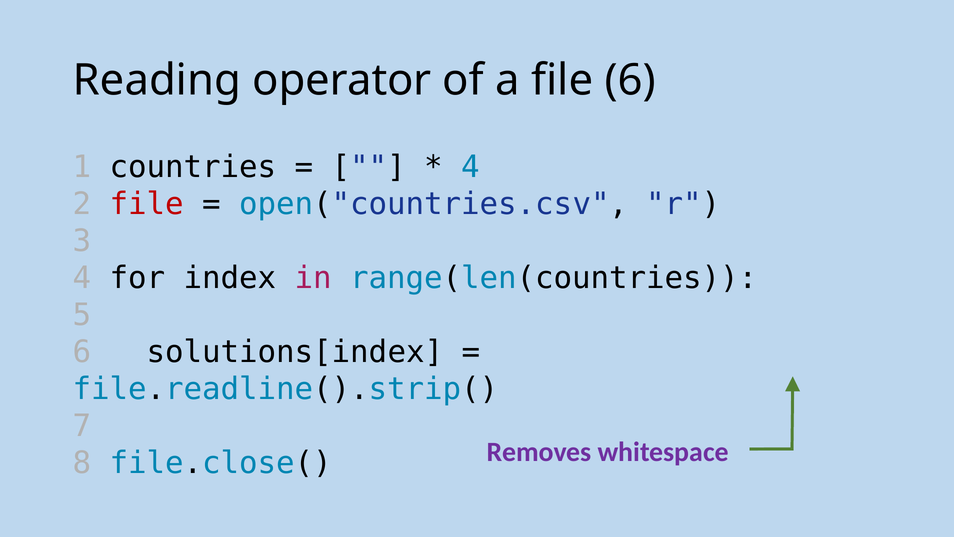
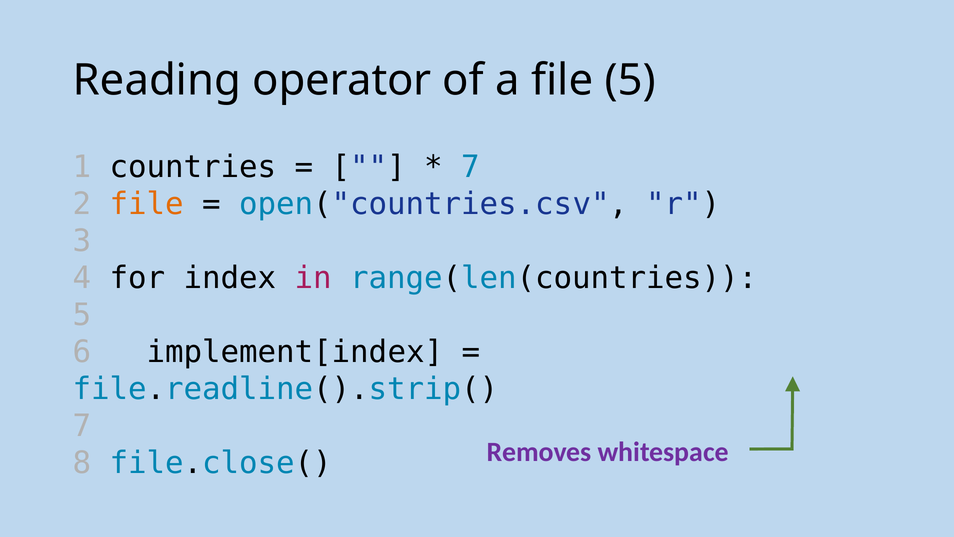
file 6: 6 -> 5
4 at (471, 167): 4 -> 7
file at (147, 204) colour: red -> orange
solutions[index: solutions[index -> implement[index
